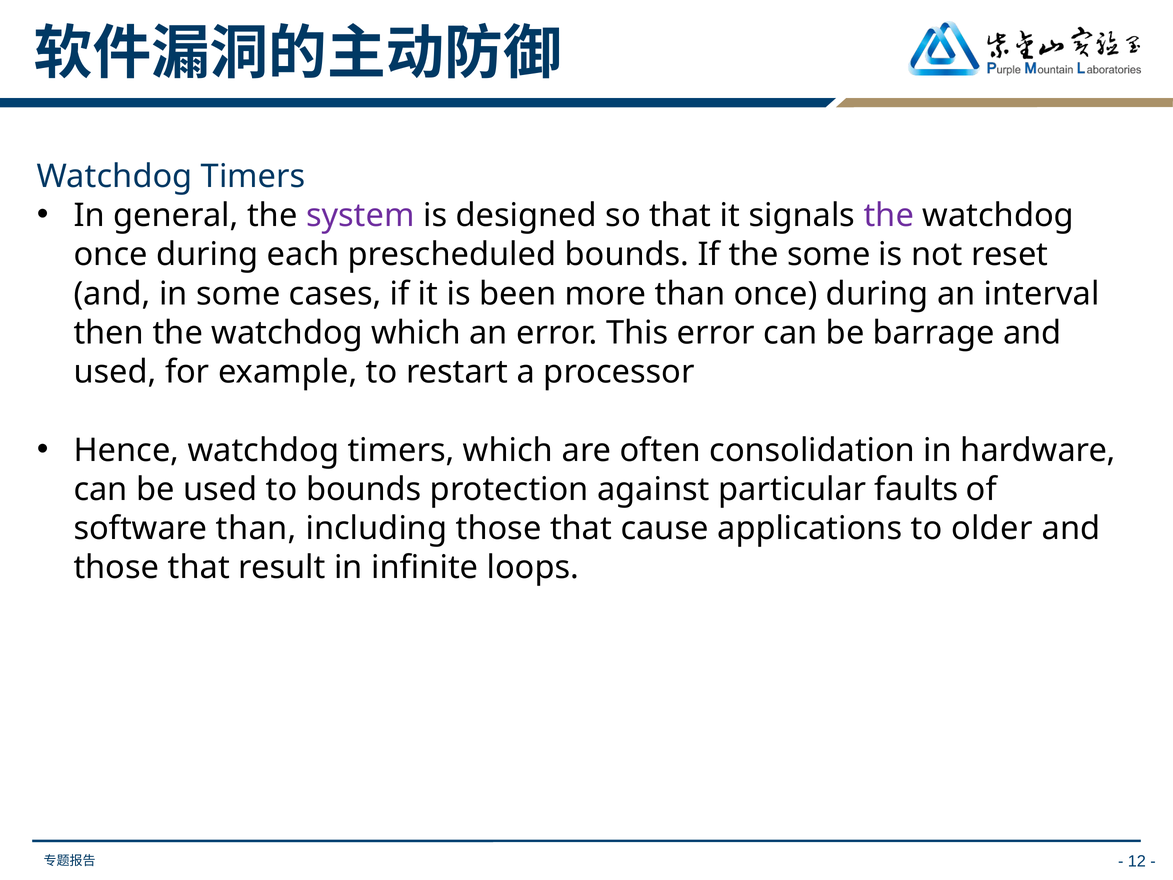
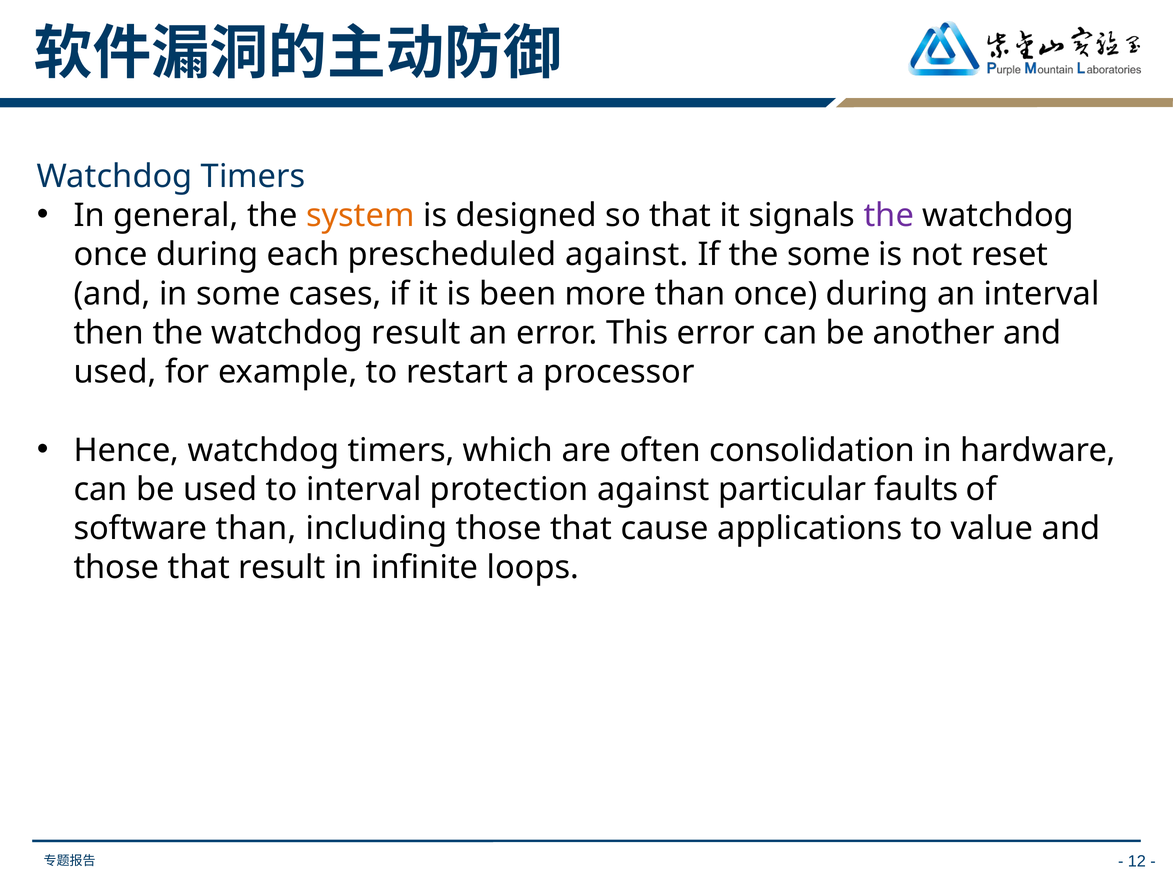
system colour: purple -> orange
prescheduled bounds: bounds -> against
watchdog which: which -> result
barrage: barrage -> another
to bounds: bounds -> interval
older: older -> value
